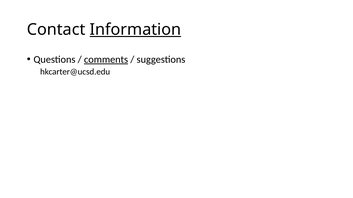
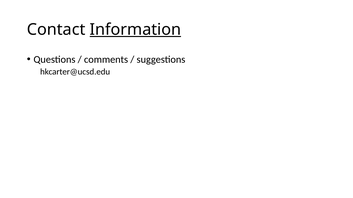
comments underline: present -> none
